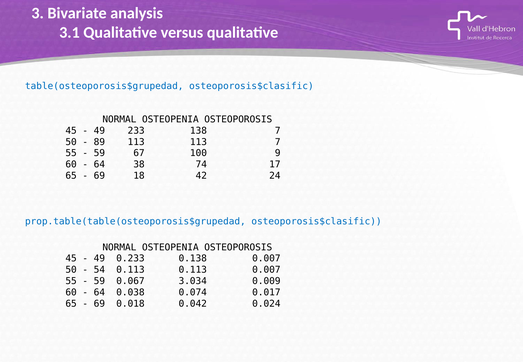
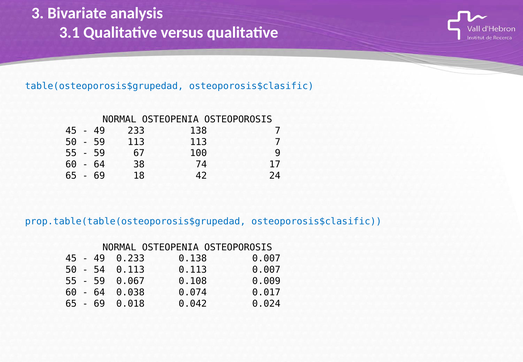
89 at (99, 142): 89 -> 59
3.034: 3.034 -> 0.108
